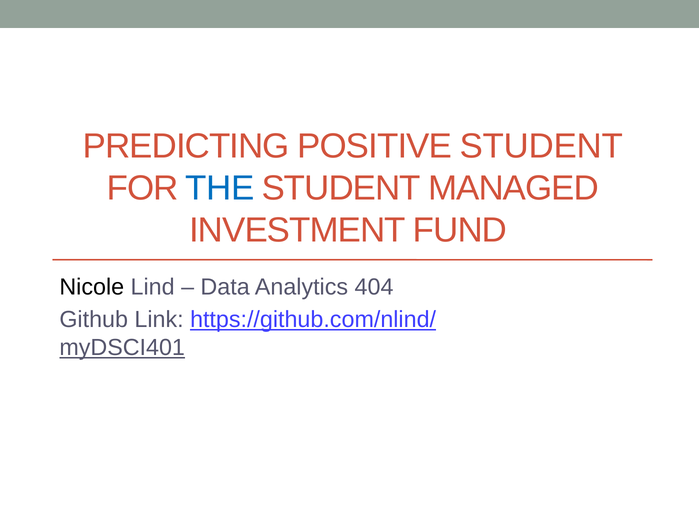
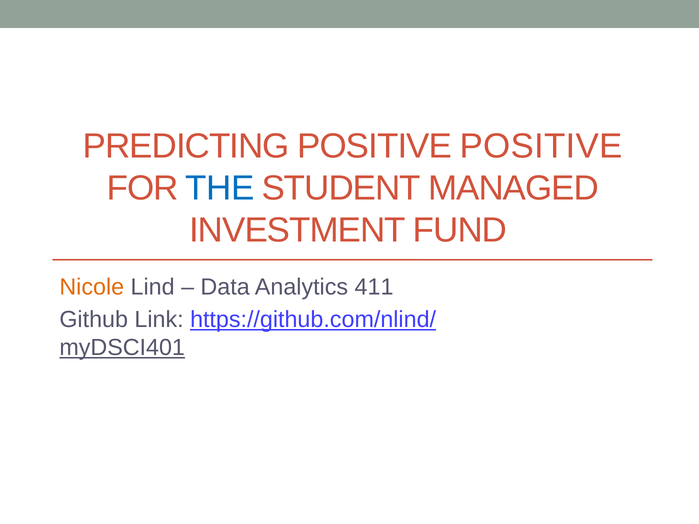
POSITIVE STUDENT: STUDENT -> POSITIVE
Nicole colour: black -> orange
404: 404 -> 411
